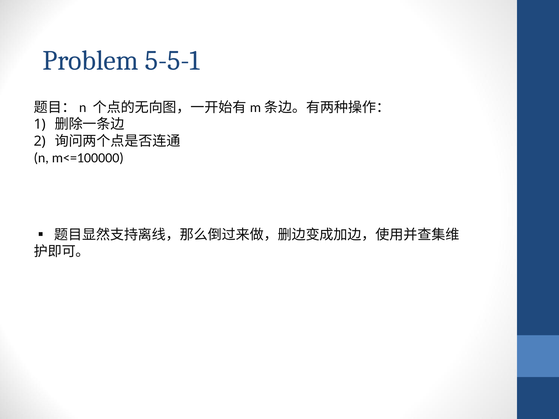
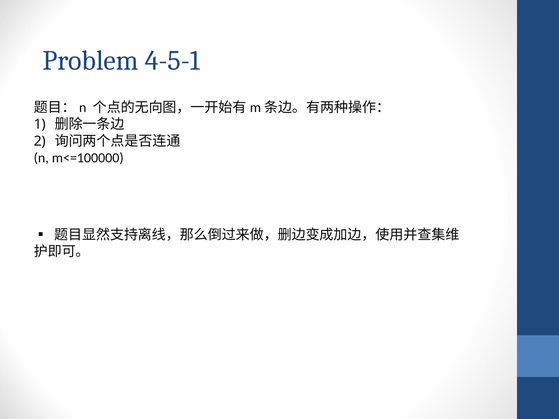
5-5-1: 5-5-1 -> 4-5-1
